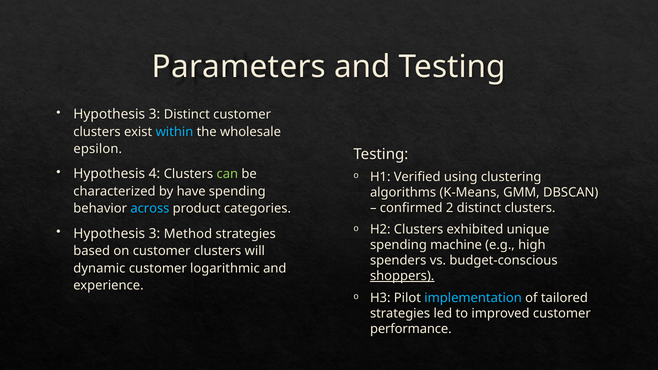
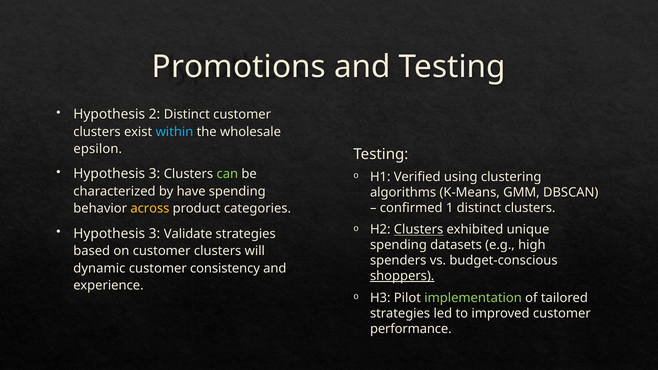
Parameters: Parameters -> Promotions
3 at (154, 114): 3 -> 2
4 at (154, 174): 4 -> 3
2: 2 -> 1
across colour: light blue -> yellow
Clusters at (419, 230) underline: none -> present
Method: Method -> Validate
machine: machine -> datasets
logarithmic: logarithmic -> consistency
implementation colour: light blue -> light green
